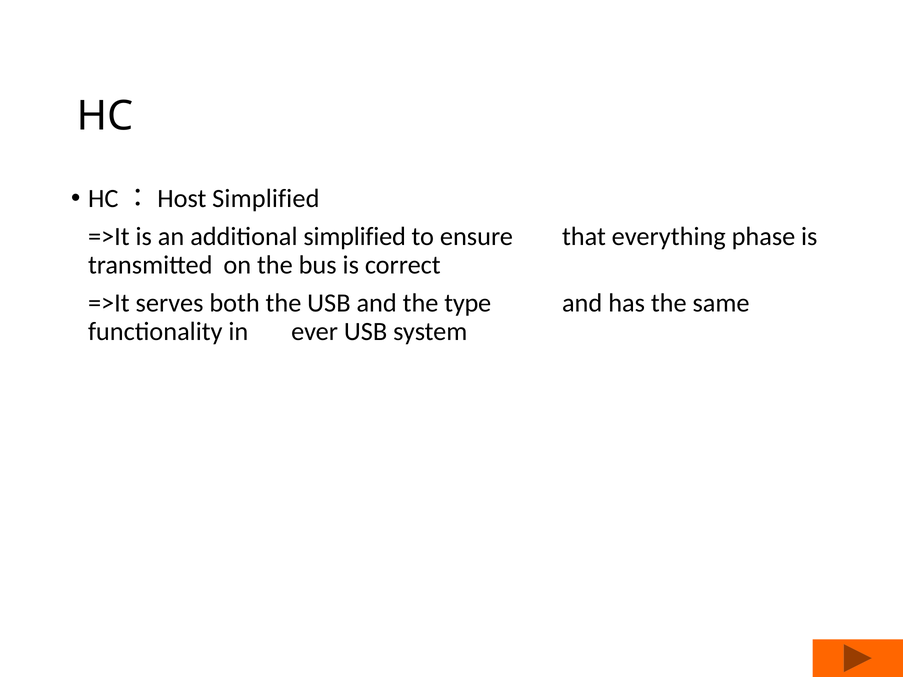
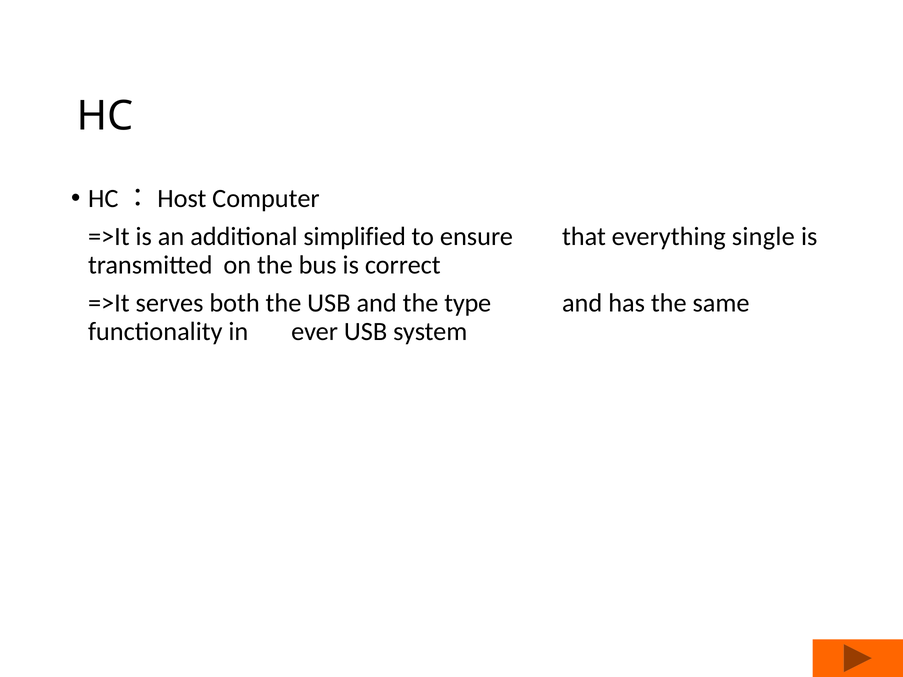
HC：Host Simplified: Simplified -> Computer
phase: phase -> single
